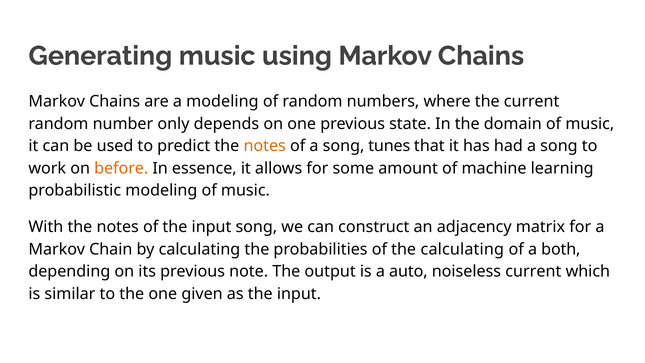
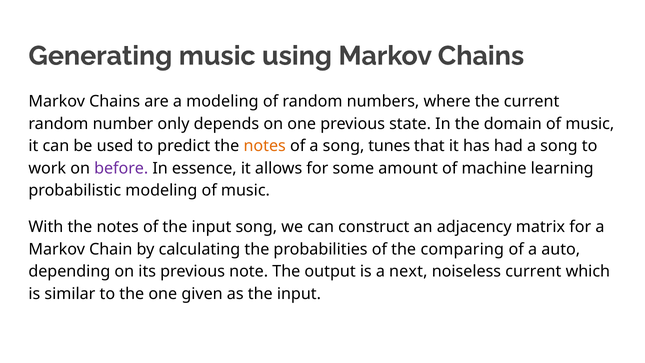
before colour: orange -> purple
the calculating: calculating -> comparing
both: both -> auto
auto: auto -> next
